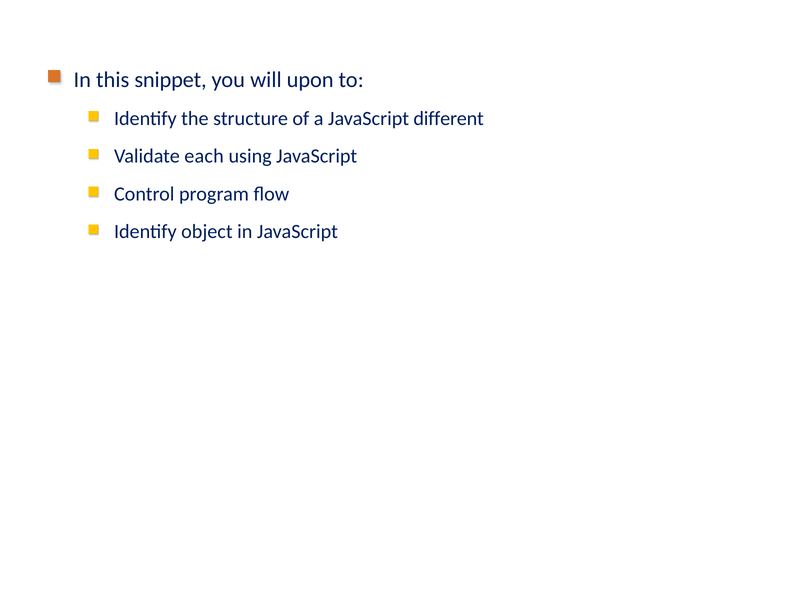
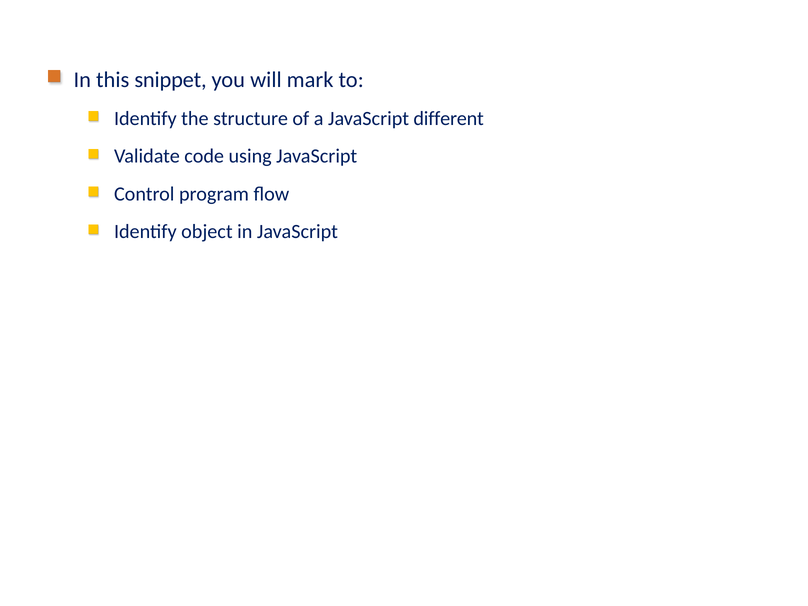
upon: upon -> mark
each: each -> code
